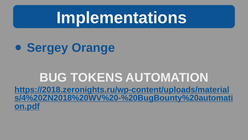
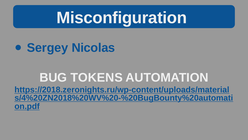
Implementations: Implementations -> Misconfiguration
Orange: Orange -> Nicolas
